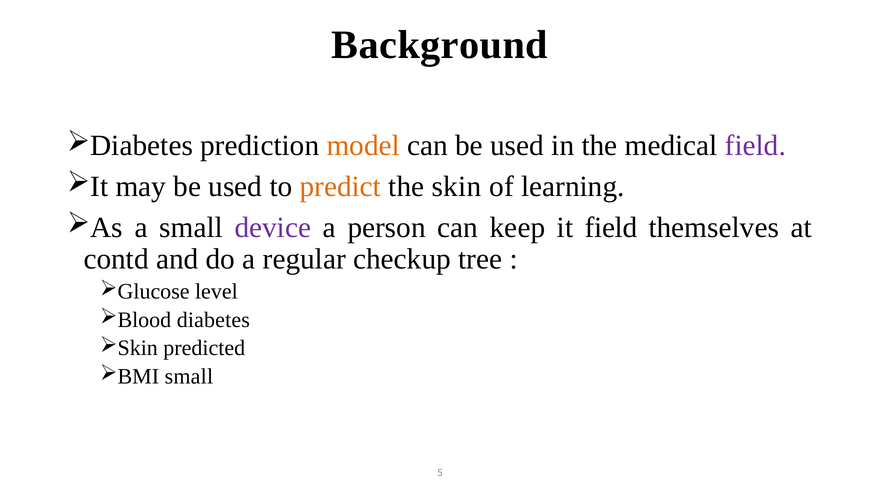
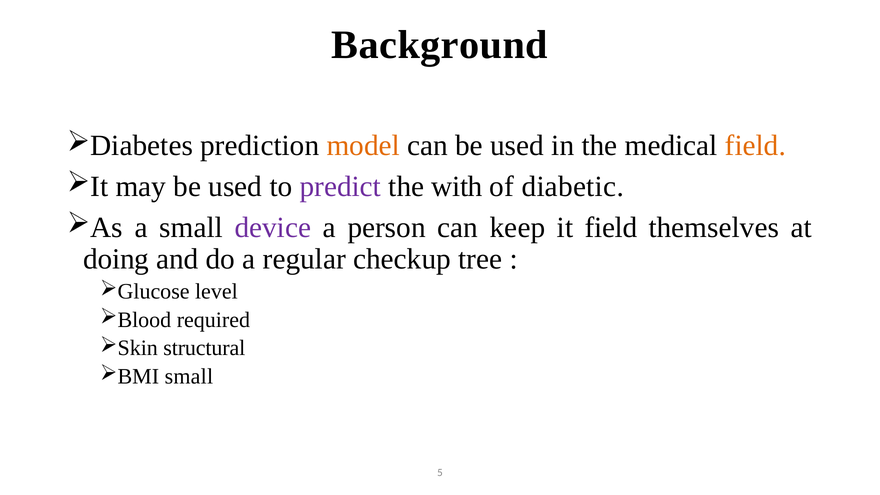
field at (755, 146) colour: purple -> orange
predict colour: orange -> purple
skin: skin -> with
learning: learning -> diabetic
contd: contd -> doing
diabetes: diabetes -> required
predicted: predicted -> structural
